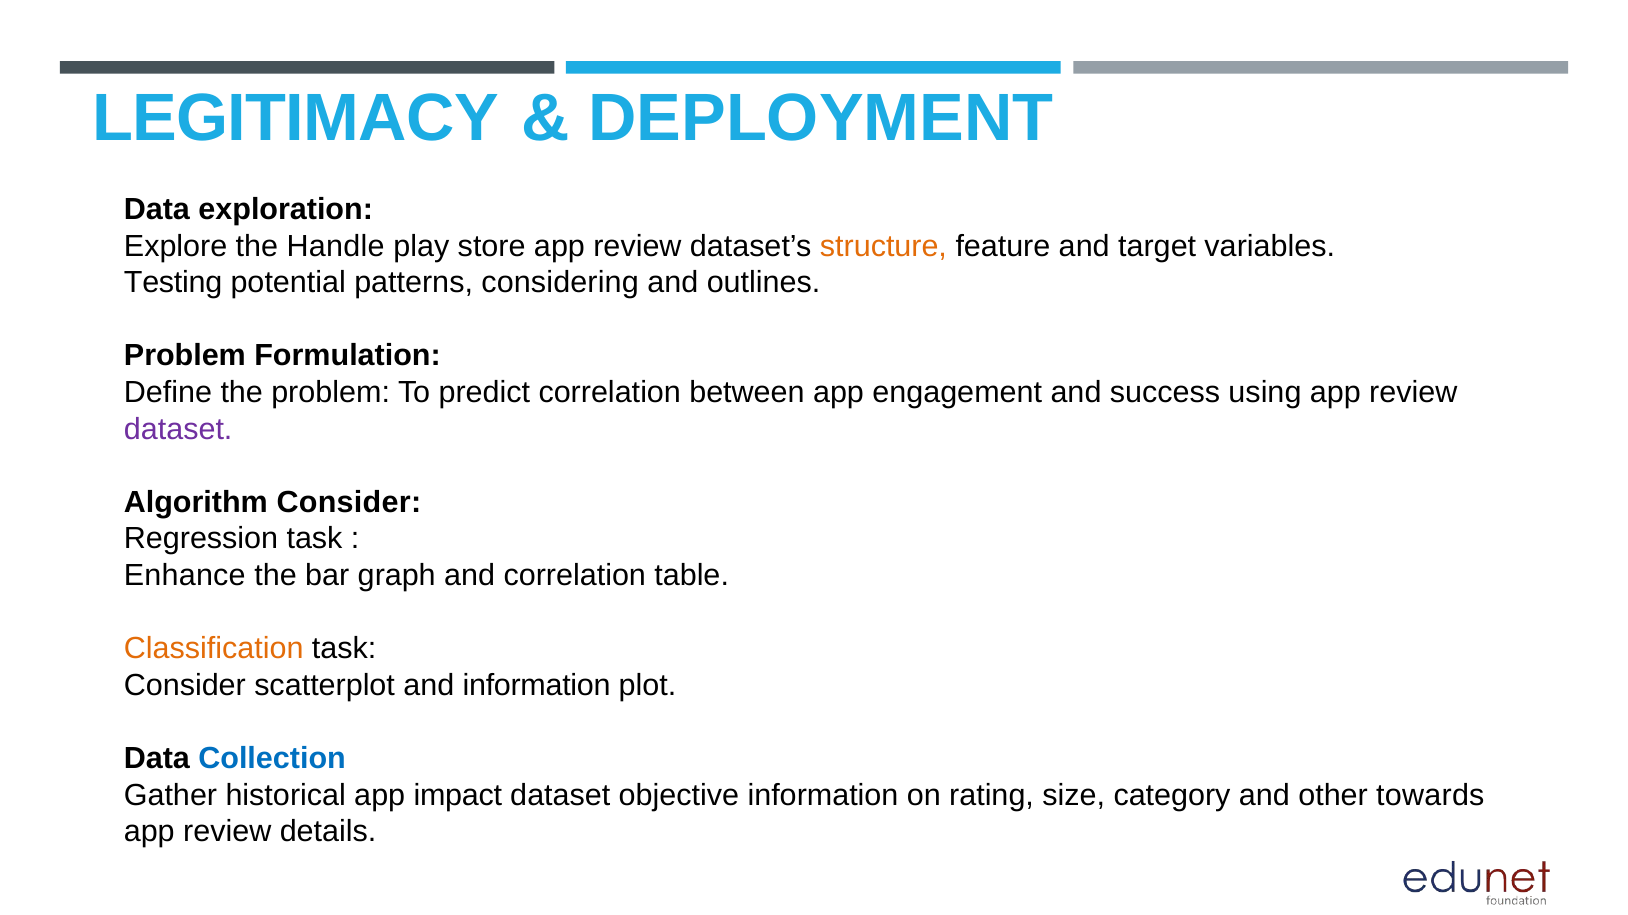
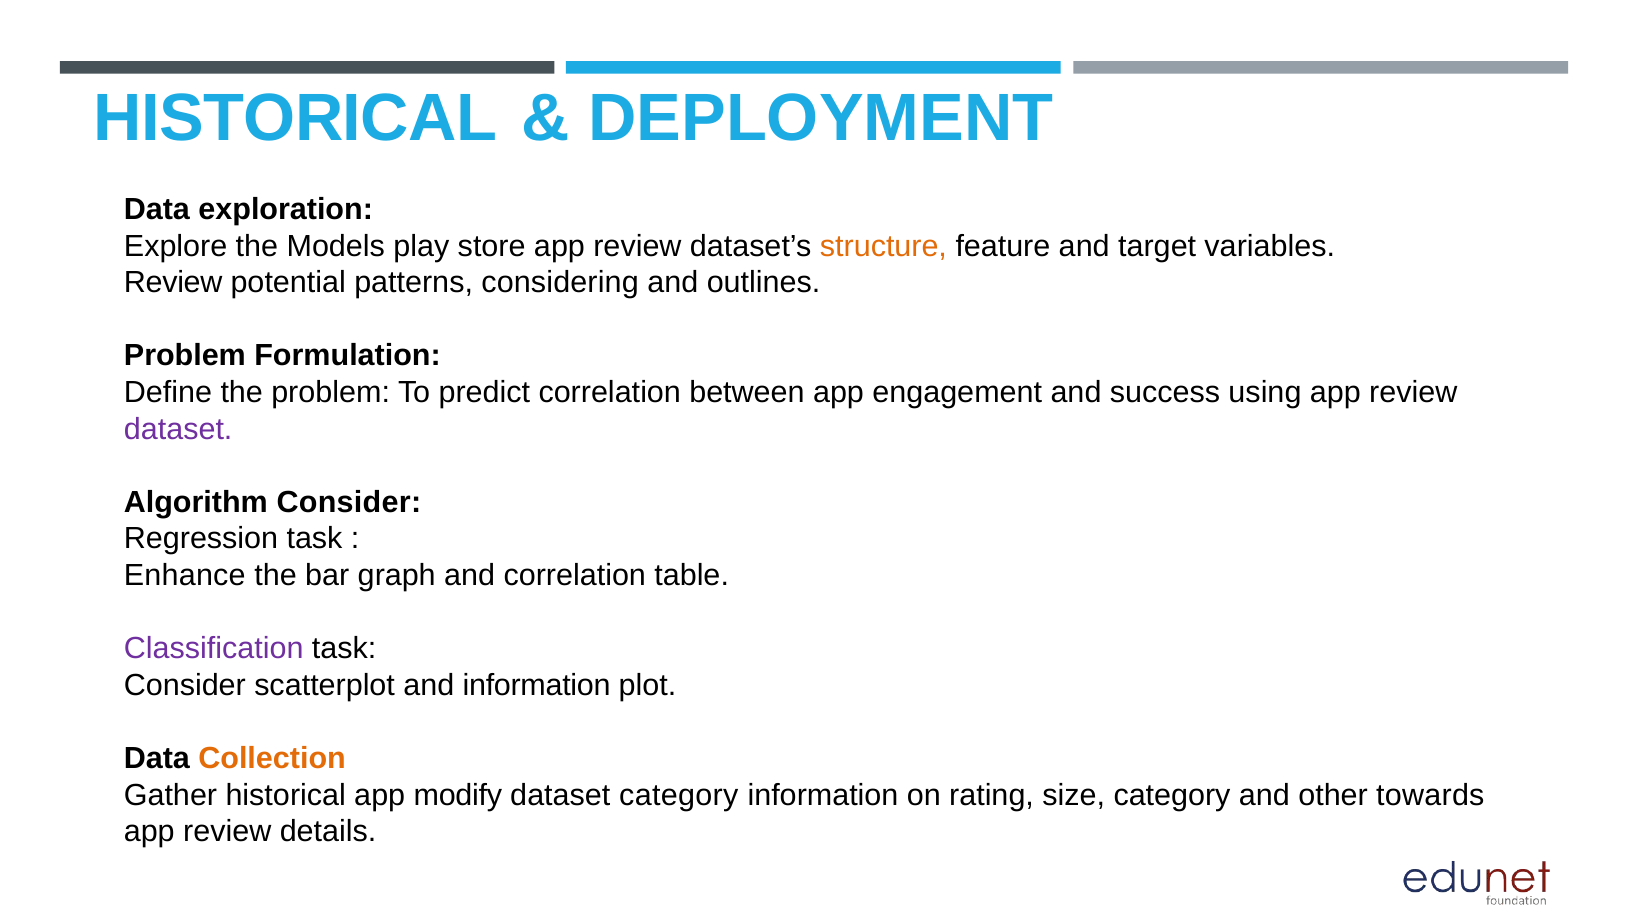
LEGITIMACY at (295, 118): LEGITIMACY -> HISTORICAL
Handle: Handle -> Models
Testing at (173, 283): Testing -> Review
Classification colour: orange -> purple
Collection colour: blue -> orange
impact: impact -> modify
dataset objective: objective -> category
